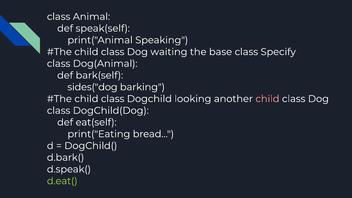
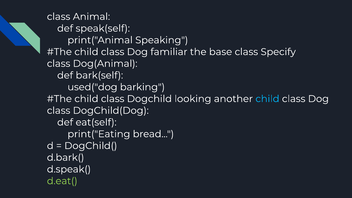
waiting: waiting -> familiar
sides("dog: sides("dog -> used("dog
child at (267, 99) colour: pink -> light blue
